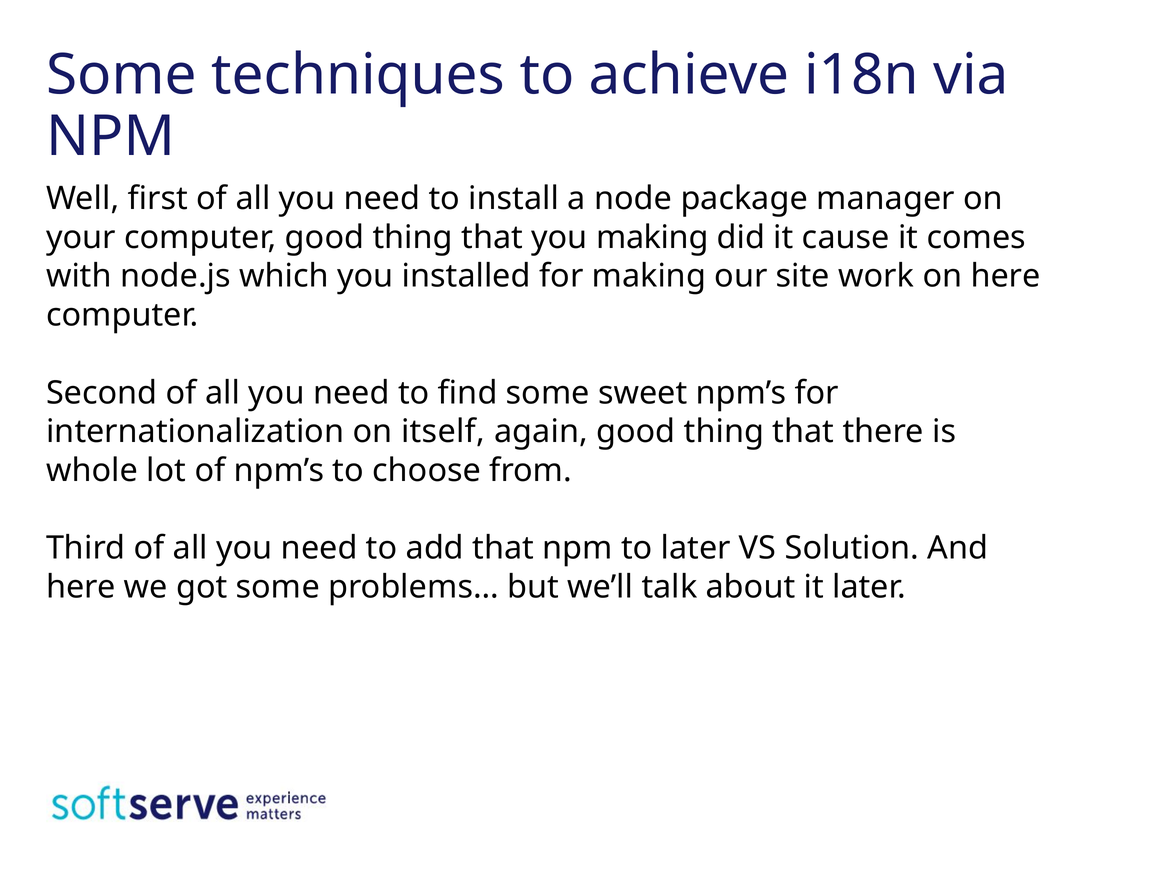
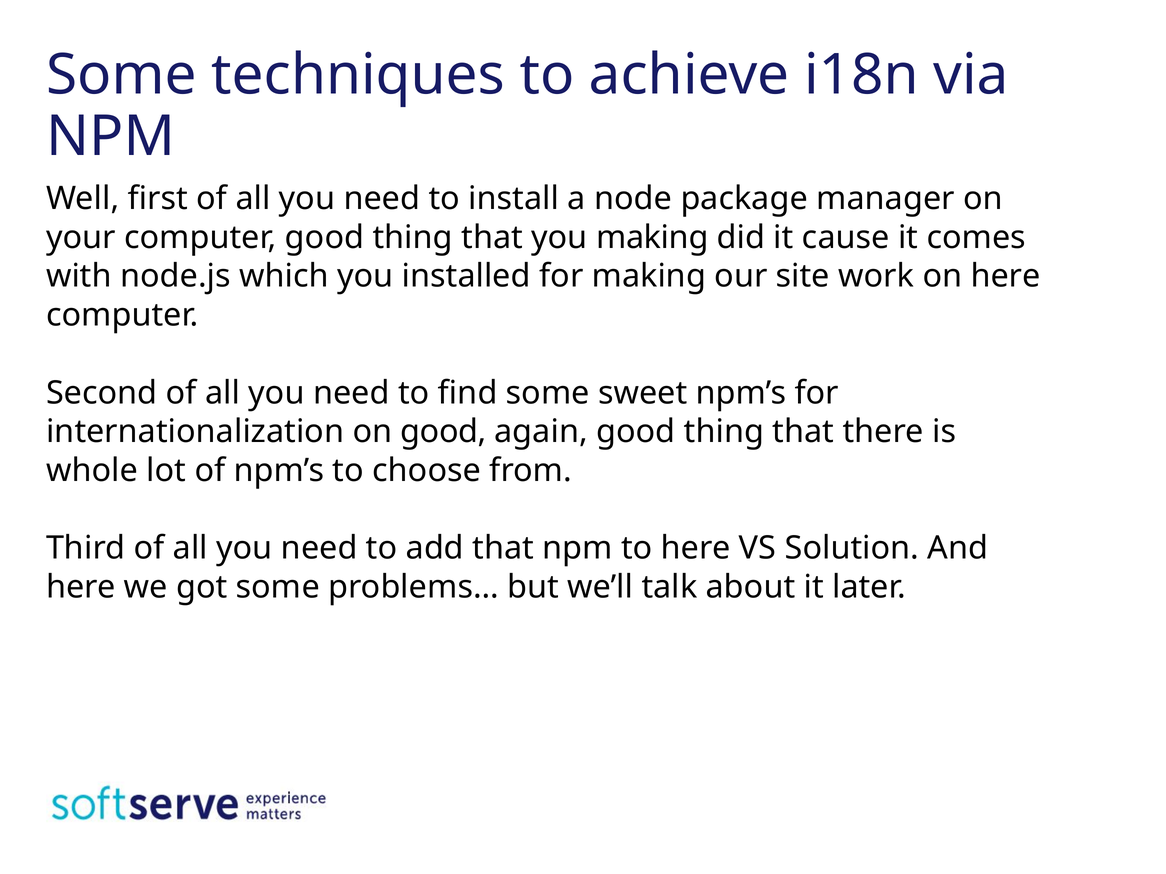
on itself: itself -> good
to later: later -> here
